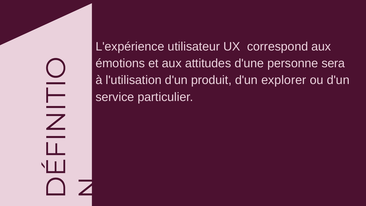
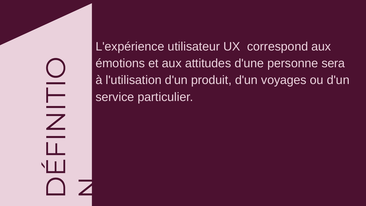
explorer: explorer -> voyages
